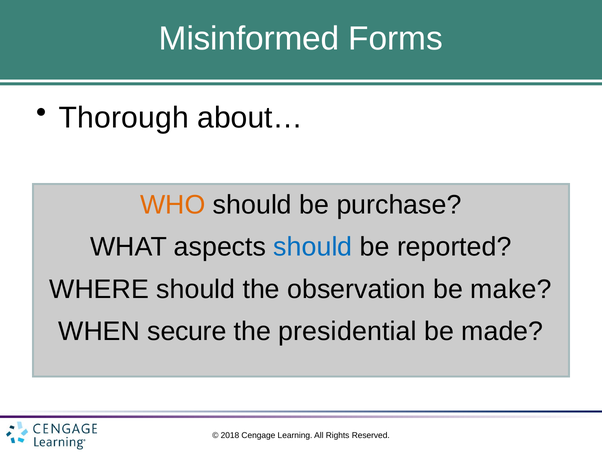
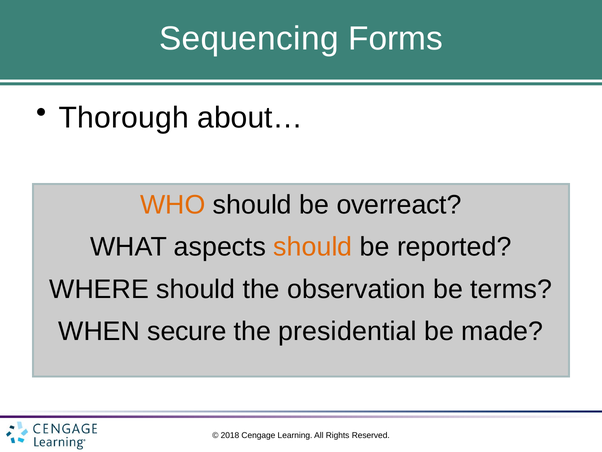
Misinformed: Misinformed -> Sequencing
purchase: purchase -> overreact
should at (313, 247) colour: blue -> orange
make: make -> terms
